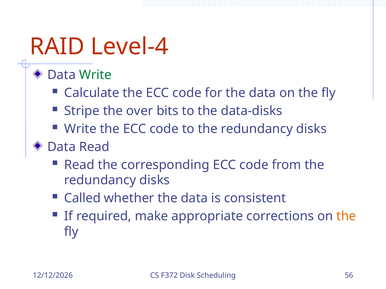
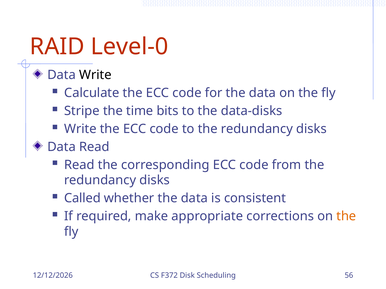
Level-4: Level-4 -> Level-0
Write at (95, 75) colour: green -> black
over: over -> time
